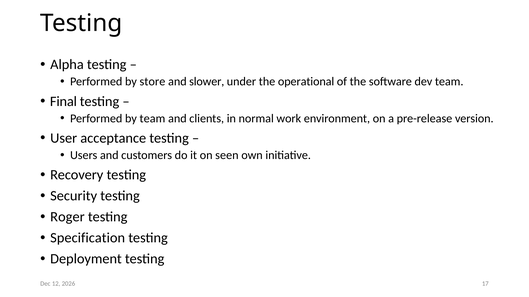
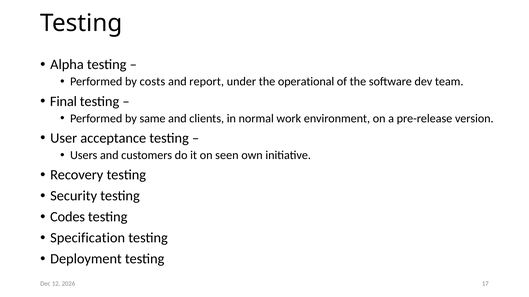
store: store -> costs
slower: slower -> report
by team: team -> same
Roger: Roger -> Codes
